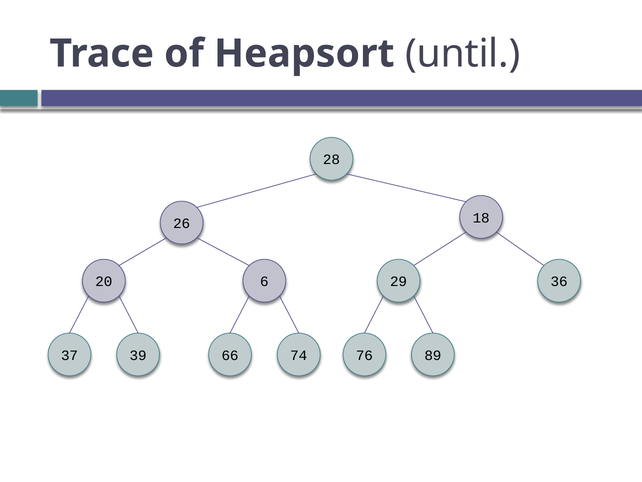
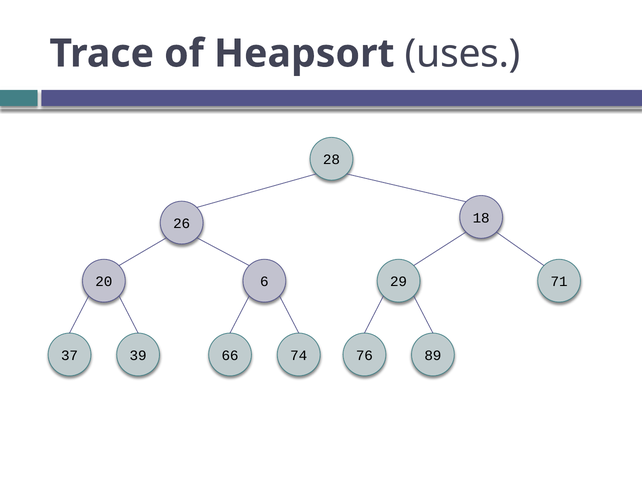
until: until -> uses
36: 36 -> 71
